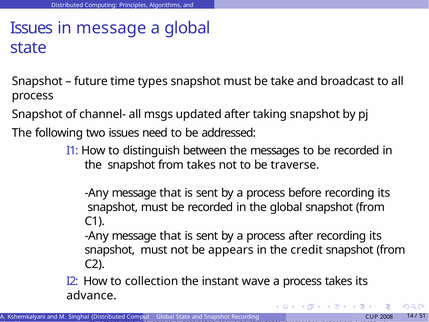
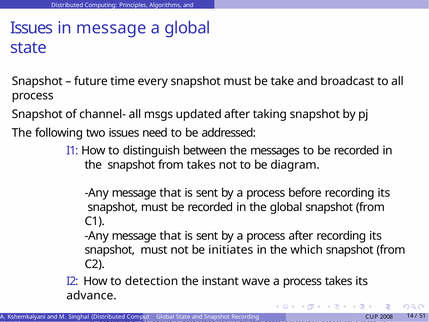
types: types -> every
traverse: traverse -> diagram
appears: appears -> initiates
credit: credit -> which
collection: collection -> detection
